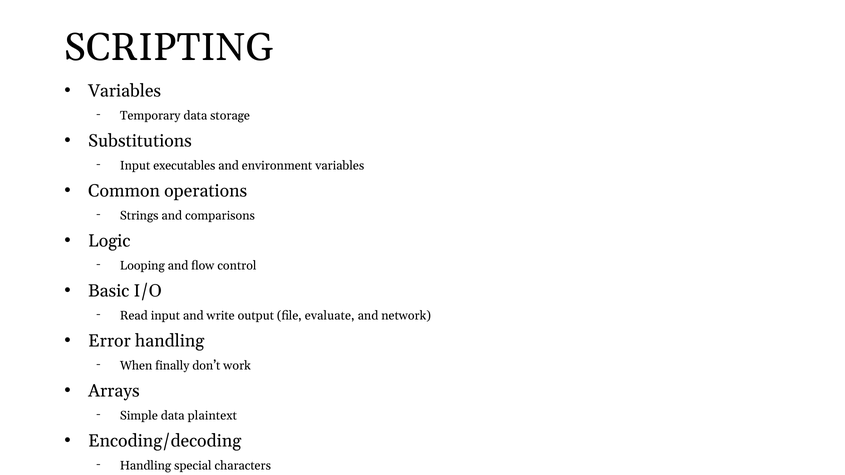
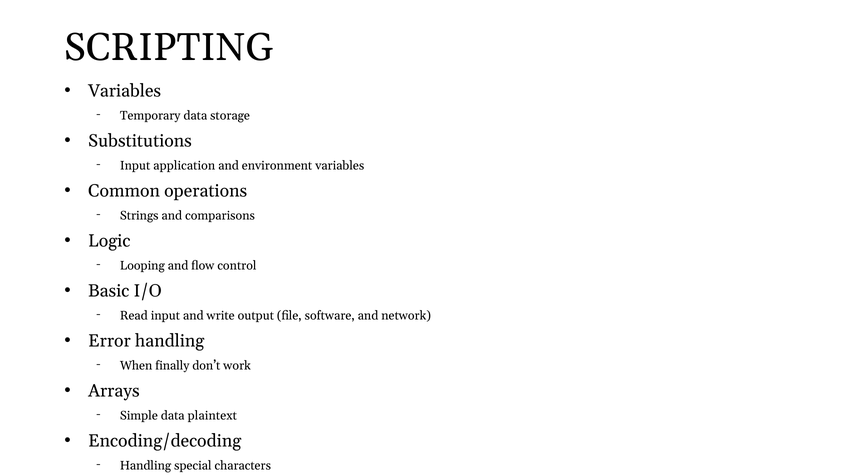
executables: executables -> application
evaluate: evaluate -> software
